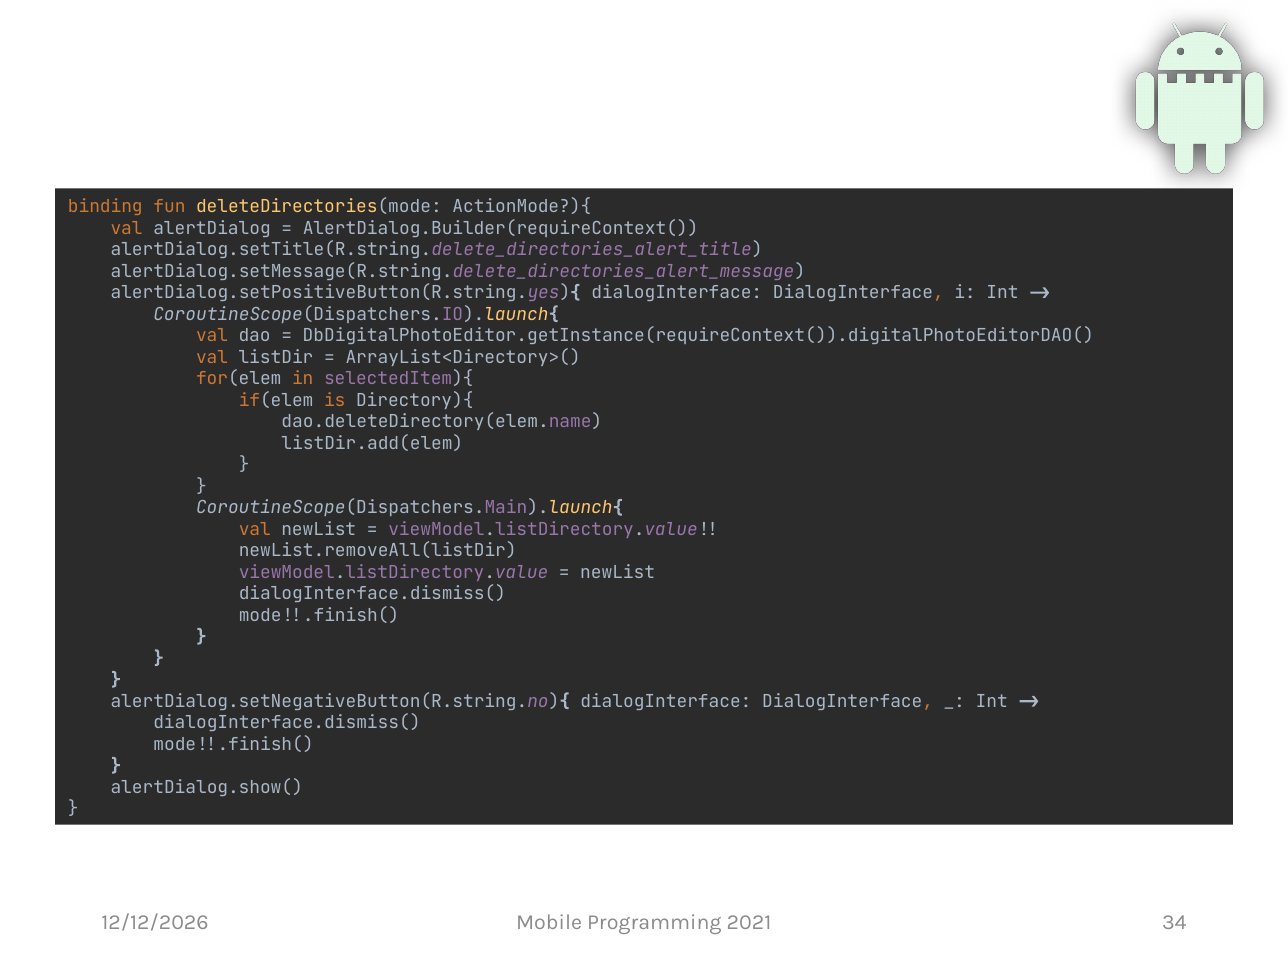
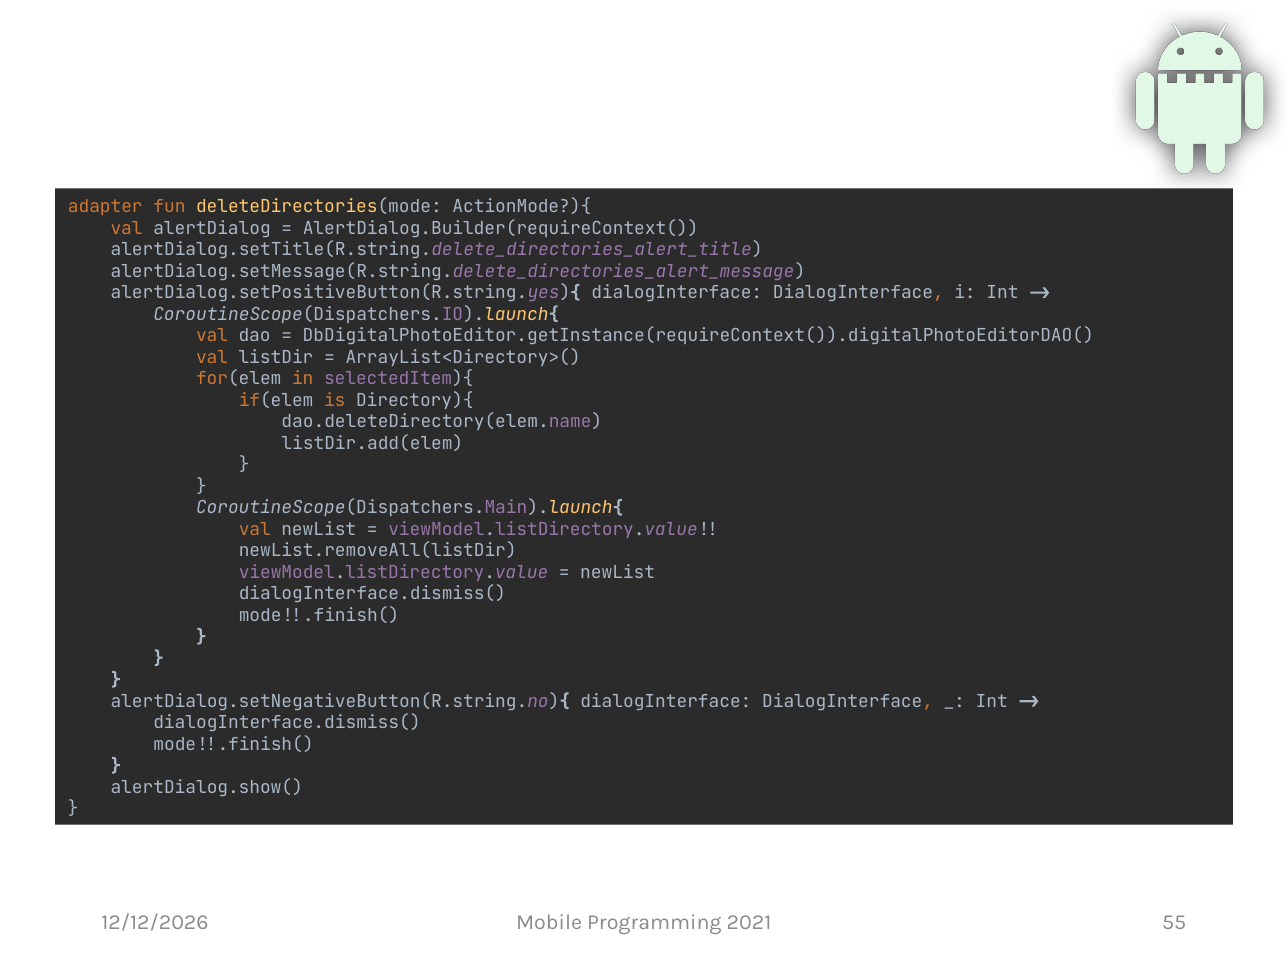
binding: binding -> adapter
34: 34 -> 55
